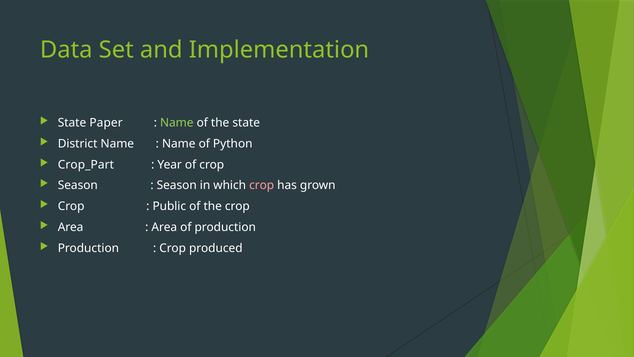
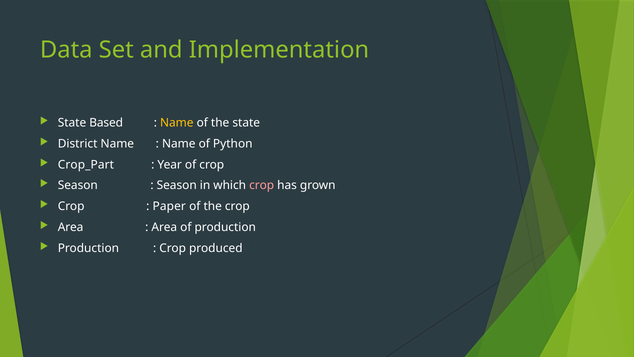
Paper: Paper -> Based
Name at (177, 123) colour: light green -> yellow
Public: Public -> Paper
